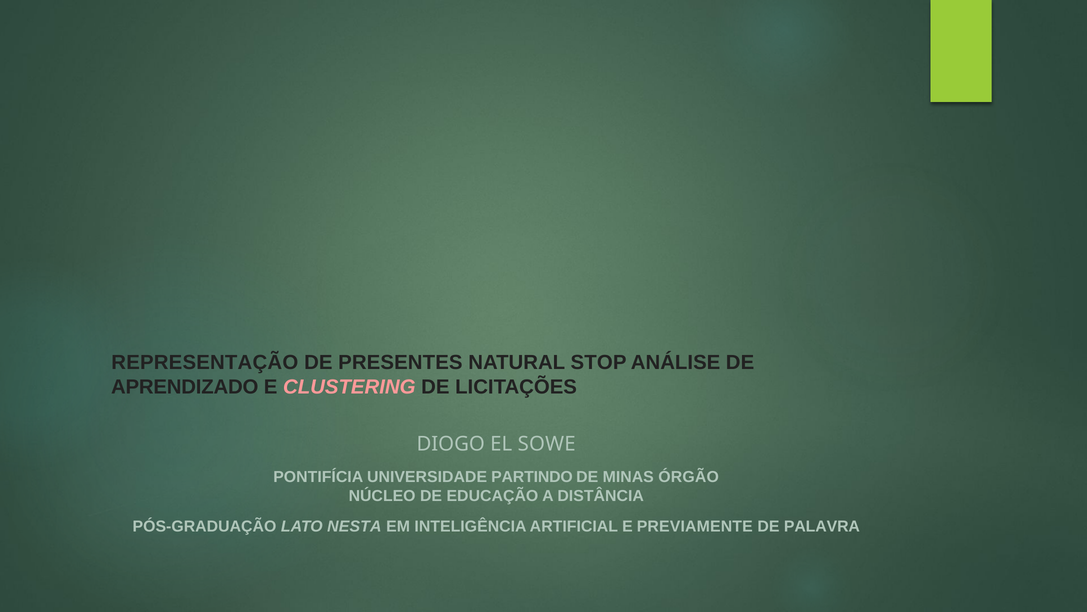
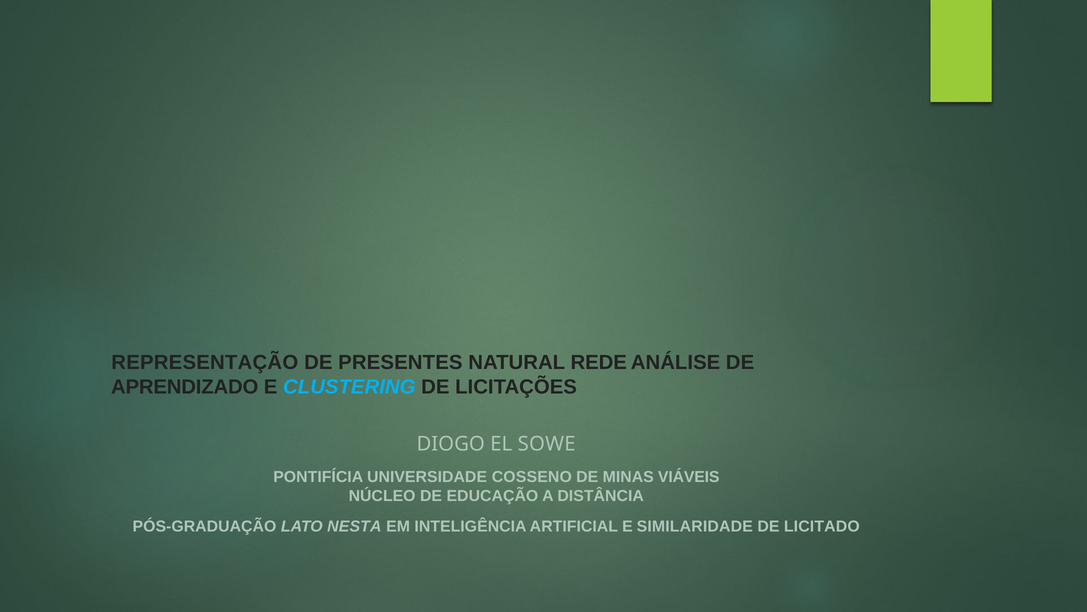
STOP: STOP -> REDE
CLUSTERING colour: pink -> light blue
PARTINDO: PARTINDO -> COSSENO
ÓRGÃO: ÓRGÃO -> VIÁVEIS
PREVIAMENTE: PREVIAMENTE -> SIMILARIDADE
PALAVRA: PALAVRA -> LICITADO
